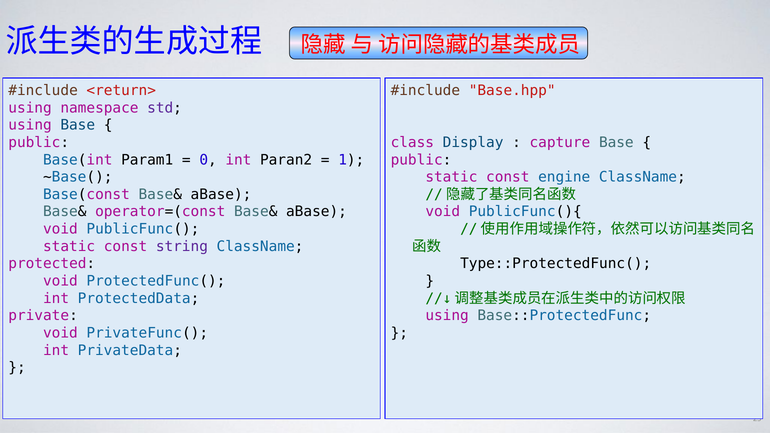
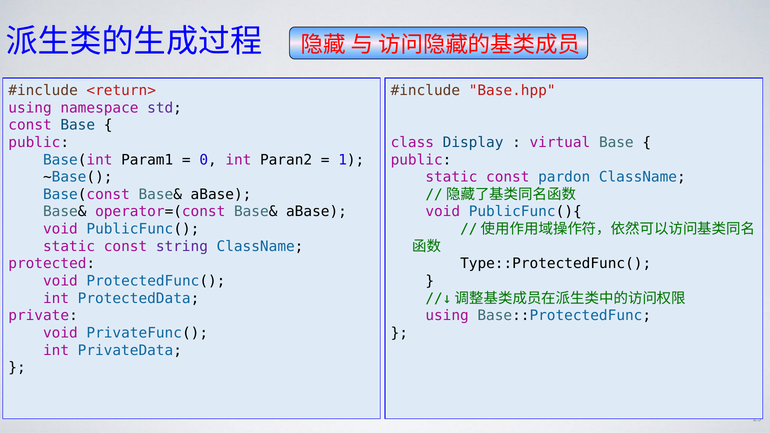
using at (30, 125): using -> const
capture: capture -> virtual
engine: engine -> pardon
